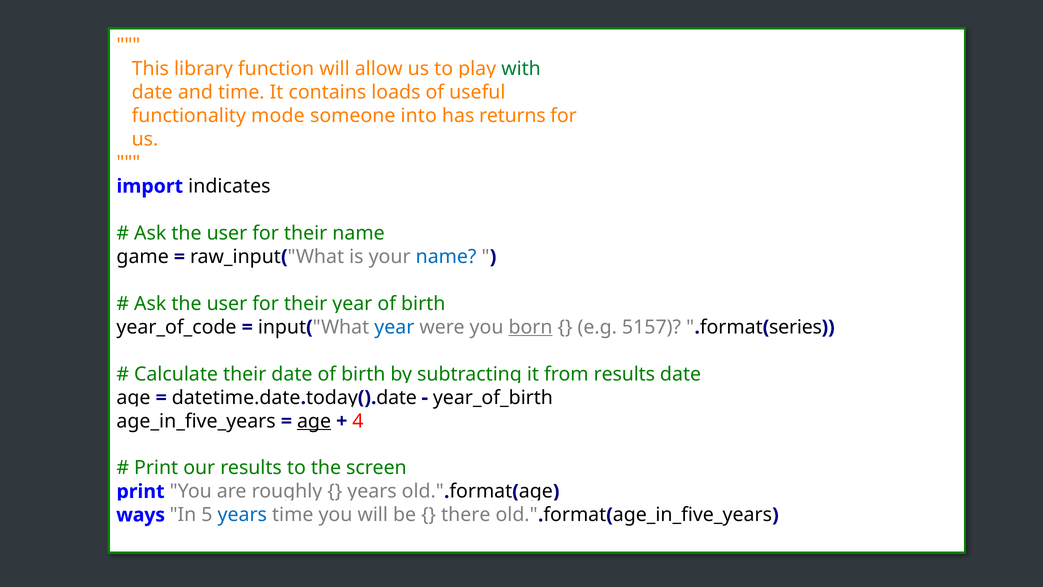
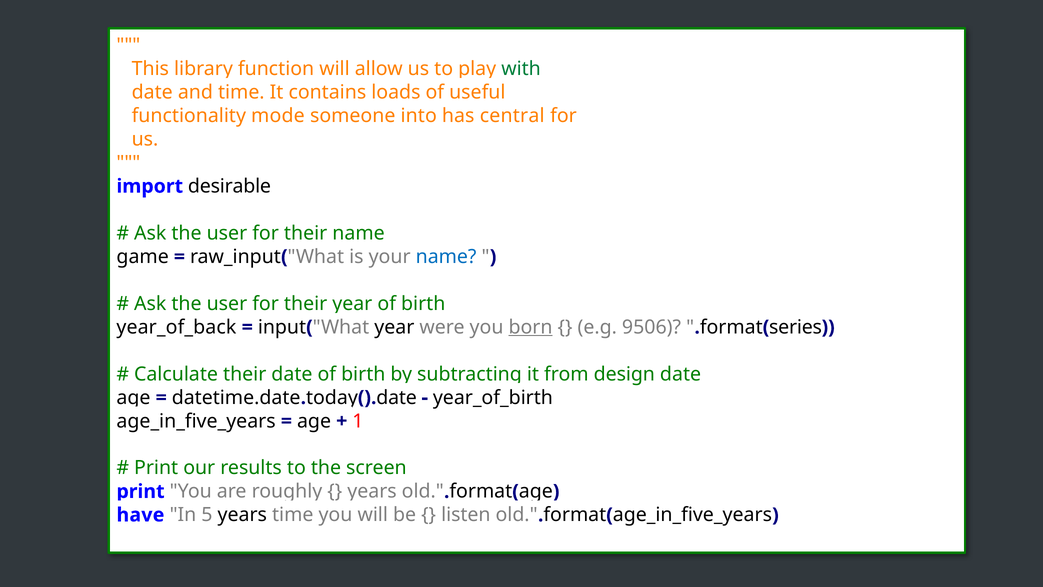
returns: returns -> central
indicates: indicates -> desirable
year_of_code: year_of_code -> year_of_back
year at (394, 327) colour: blue -> black
5157: 5157 -> 9506
from results: results -> design
age at (314, 421) underline: present -> none
4: 4 -> 1
ways: ways -> have
years at (242, 515) colour: blue -> black
there: there -> listen
